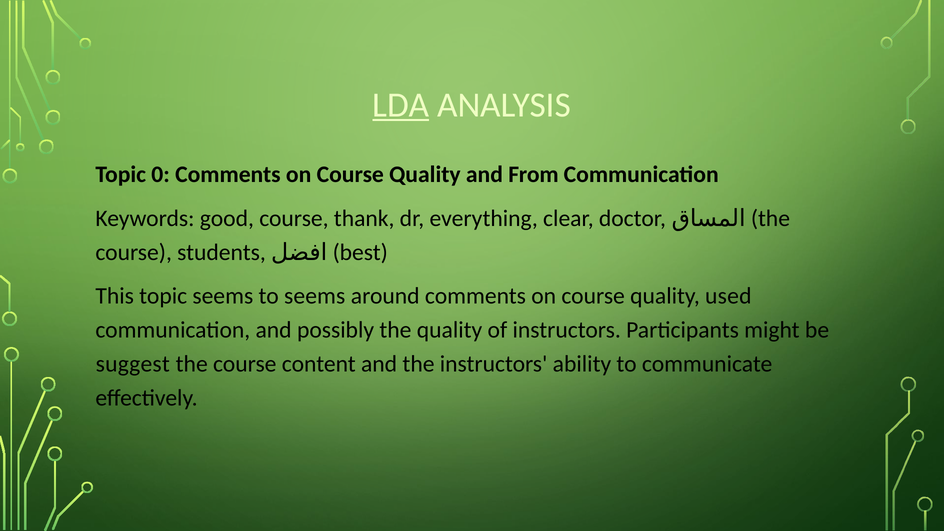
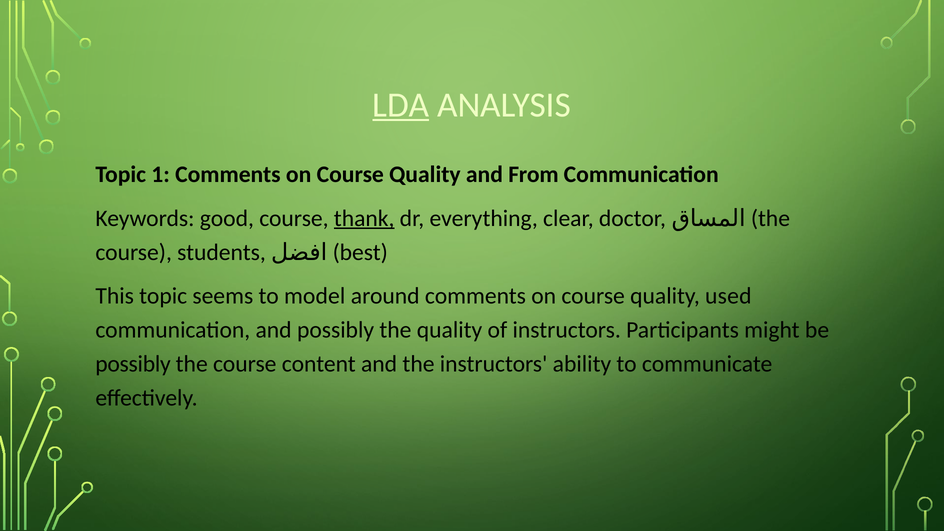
0: 0 -> 1
thank underline: none -> present
to seems: seems -> model
suggest at (133, 364): suggest -> possibly
